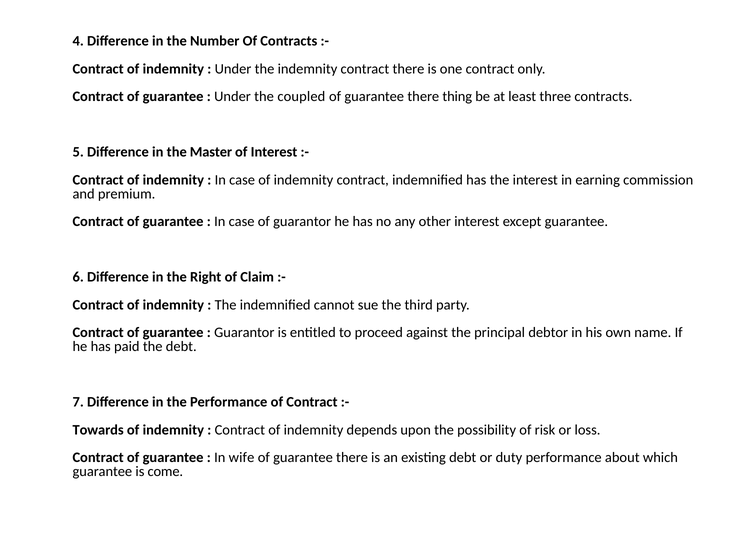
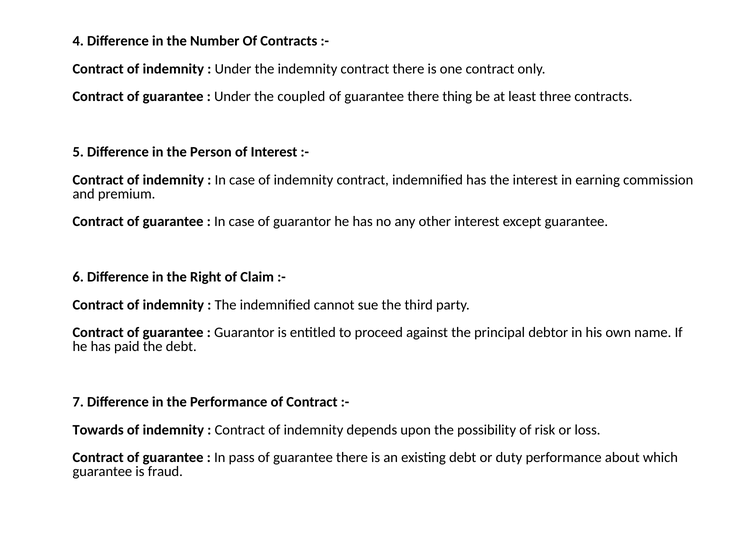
Master: Master -> Person
wife: wife -> pass
come: come -> fraud
